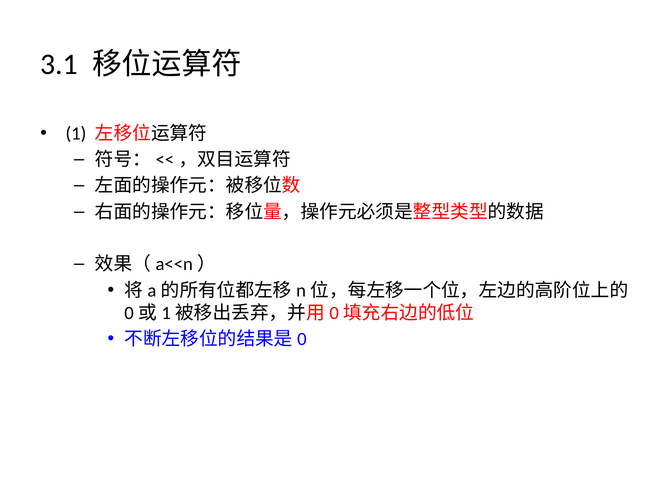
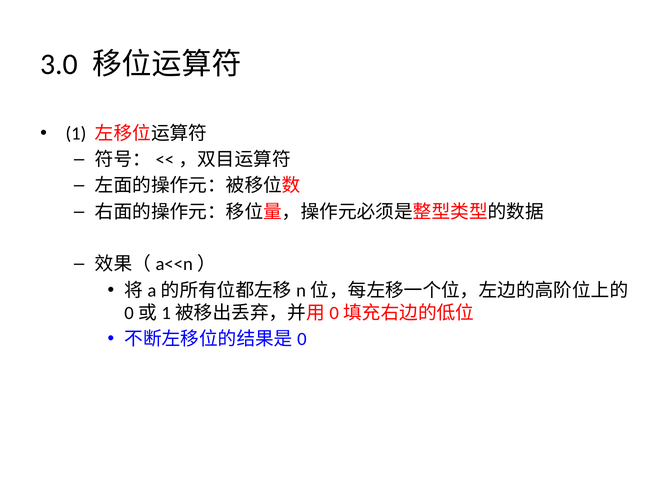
3.1: 3.1 -> 3.0
